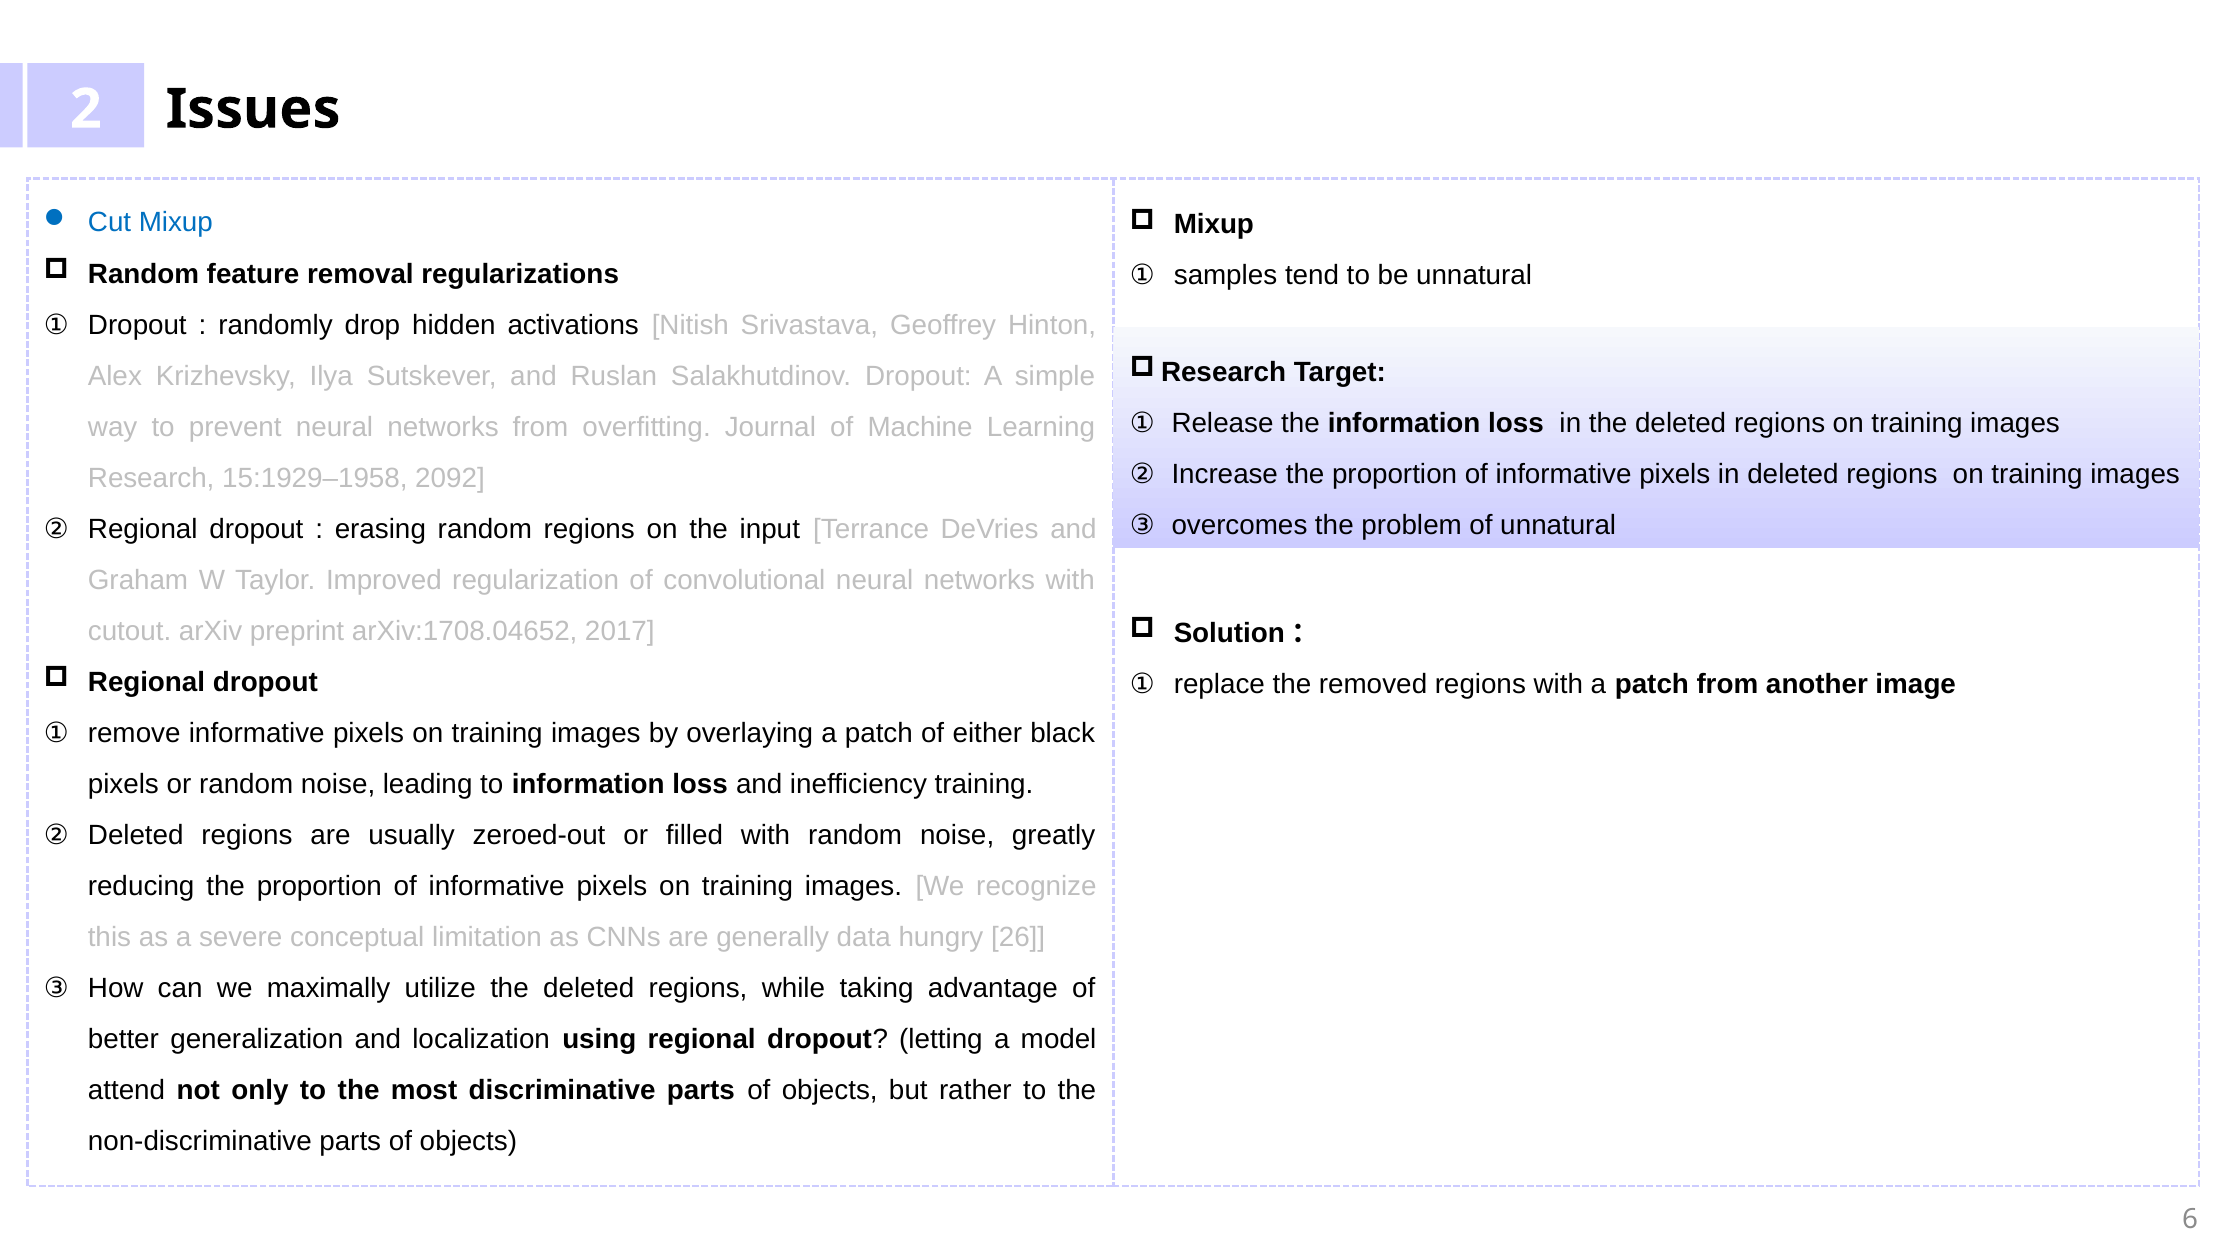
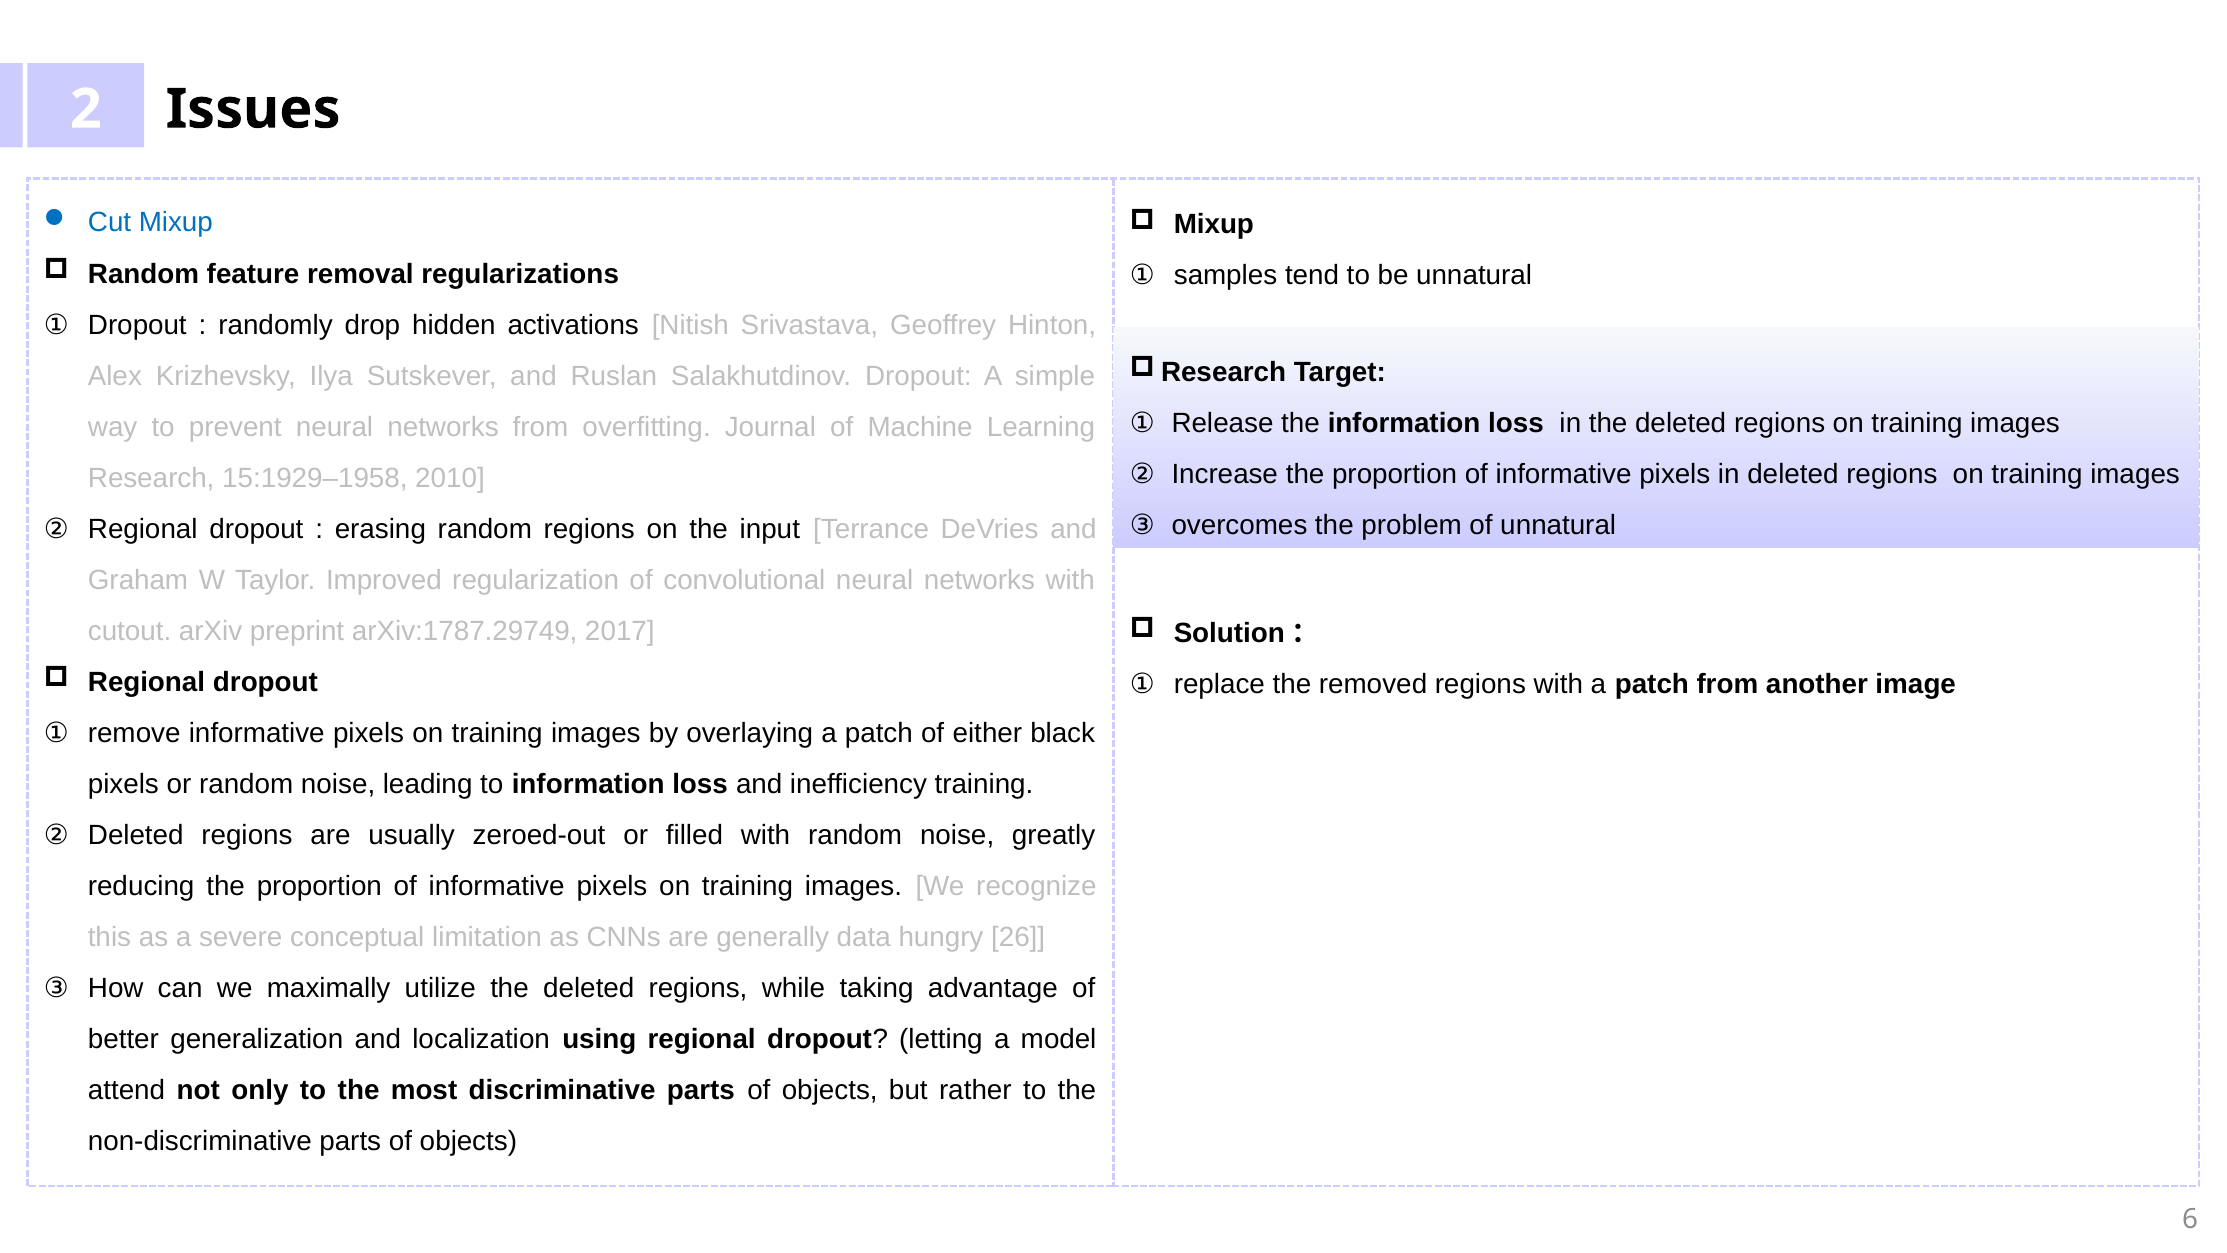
2092: 2092 -> 2010
arXiv:1708.04652: arXiv:1708.04652 -> arXiv:1787.29749
